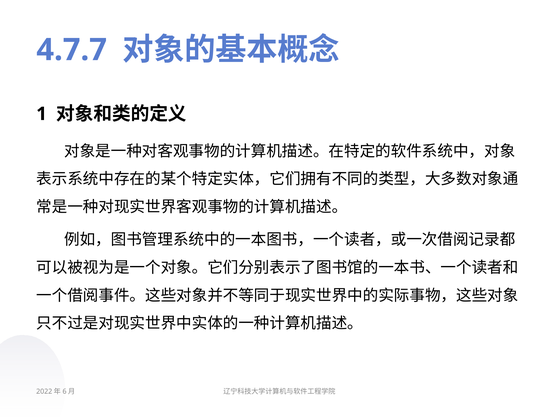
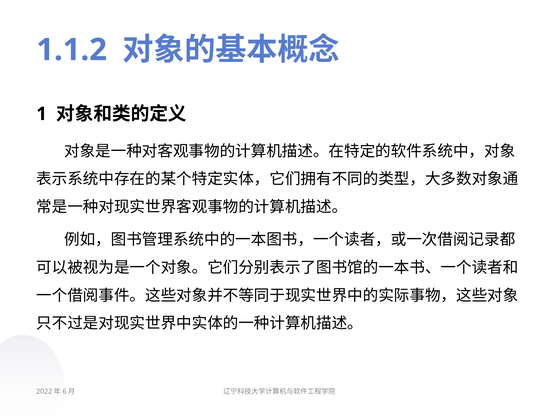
4.7.7: 4.7.7 -> 1.1.2
